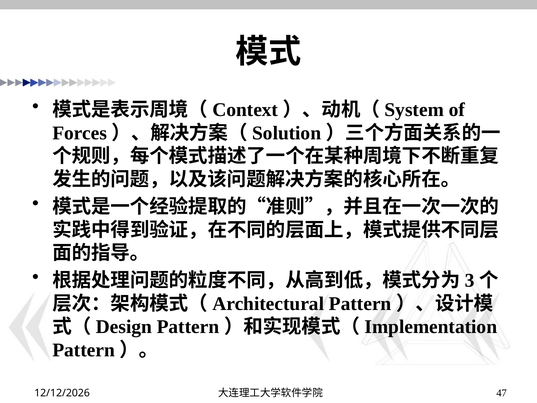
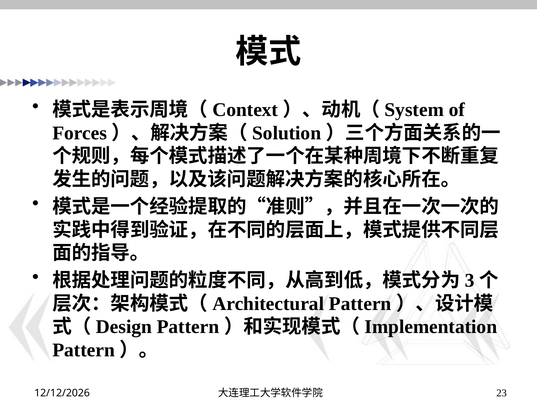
47: 47 -> 23
